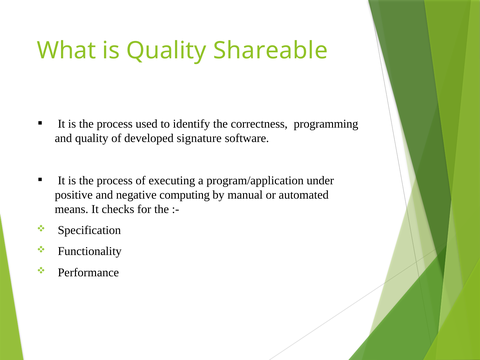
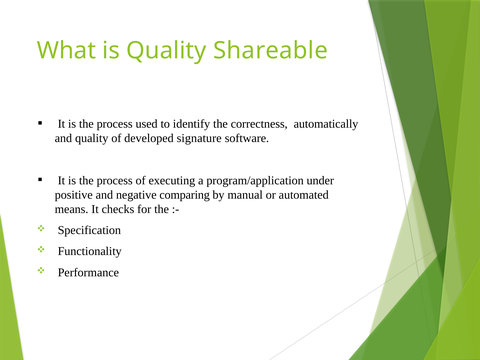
programming: programming -> automatically
computing: computing -> comparing
